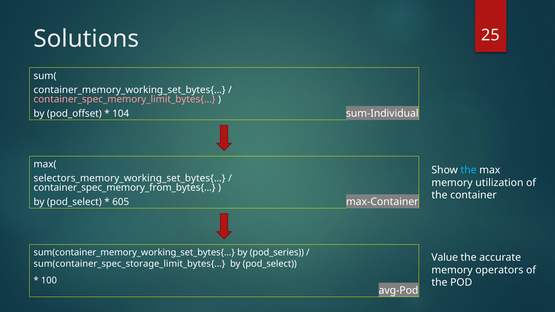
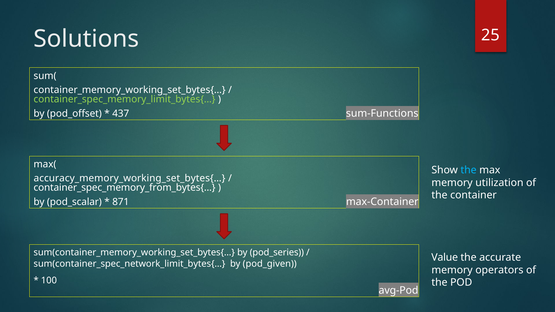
container_spec_memory_limit_bytes{… colour: pink -> light green
sum-Individual: sum-Individual -> sum-Functions
104: 104 -> 437
selectors_memory_working_set_bytes{…: selectors_memory_working_set_bytes{… -> accuracy_memory_working_set_bytes{…
pod_select at (74, 202): pod_select -> pod_scalar
605: 605 -> 871
sum(container_spec_storage_limit_bytes{…: sum(container_spec_storage_limit_bytes{… -> sum(container_spec_network_limit_bytes{…
pod_select at (270, 264): pod_select -> pod_given
